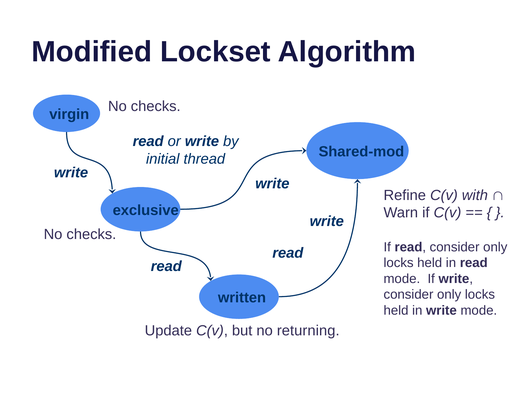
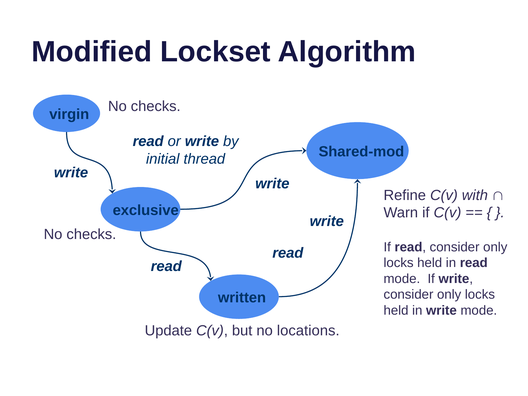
returning: returning -> locations
